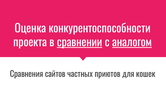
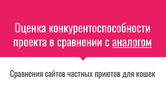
сравнении underline: present -> none
